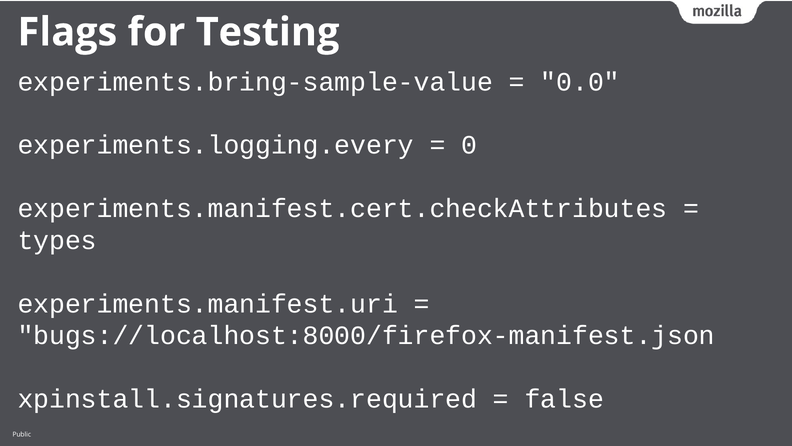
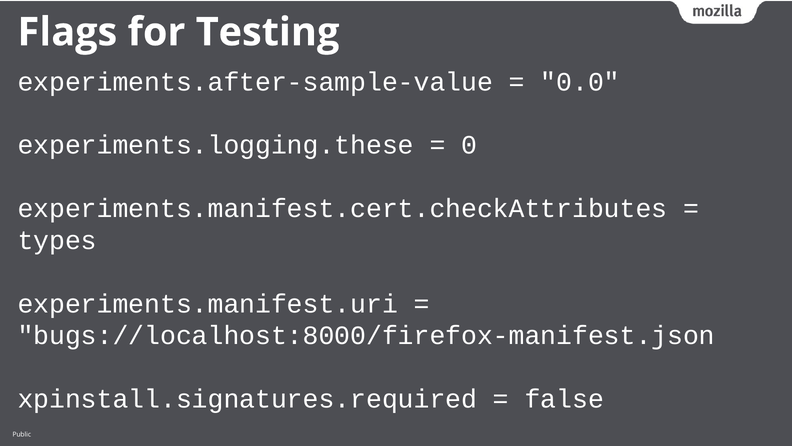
experiments.bring-sample-value: experiments.bring-sample-value -> experiments.after-sample-value
experiments.logging.every: experiments.logging.every -> experiments.logging.these
